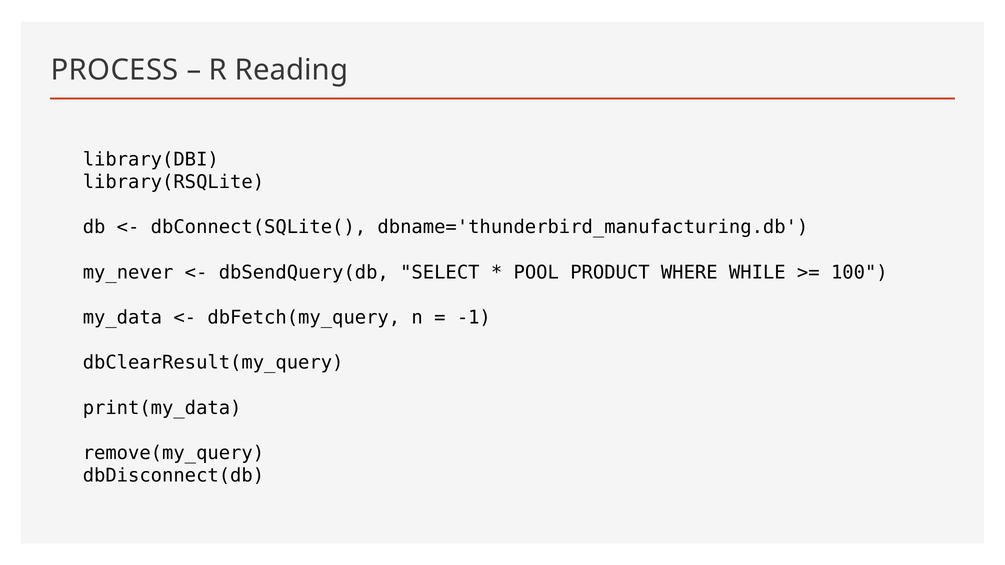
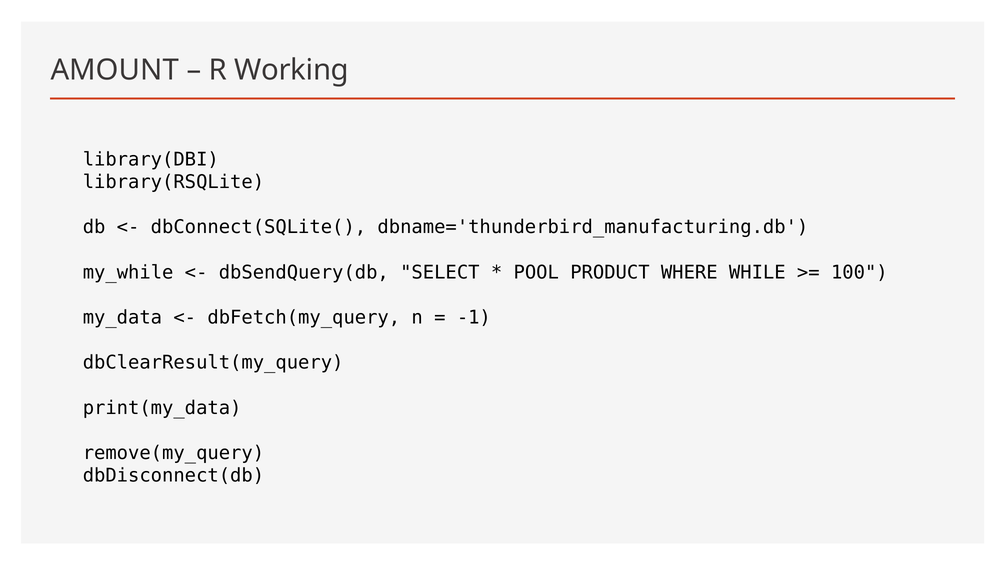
PROCESS: PROCESS -> AMOUNT
Reading: Reading -> Working
my_never: my_never -> my_while
